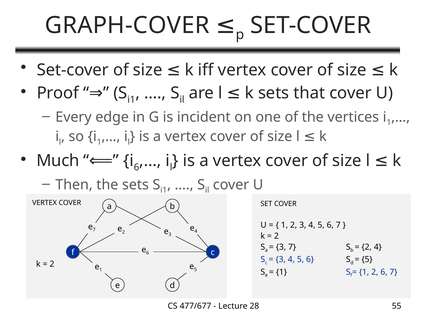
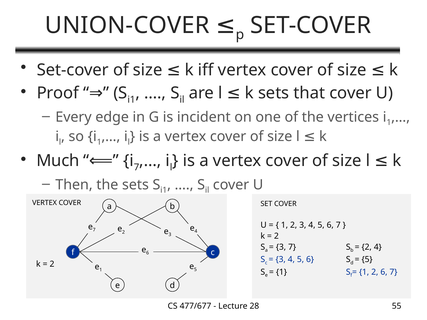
GRAPH-COVER: GRAPH-COVER -> UNION-COVER
6 at (137, 167): 6 -> 7
